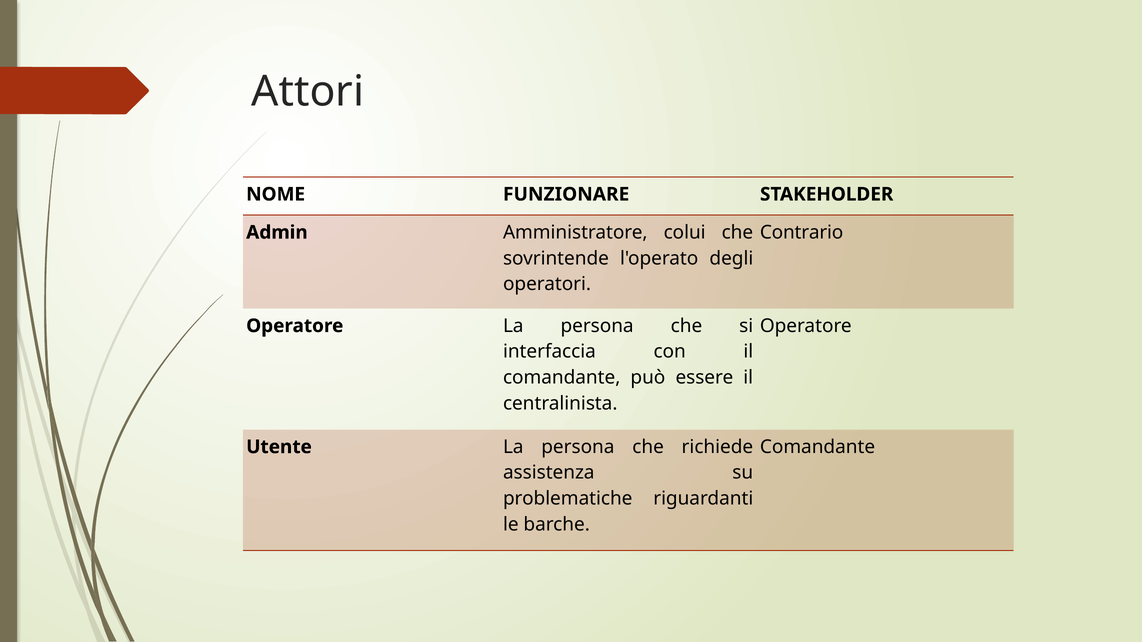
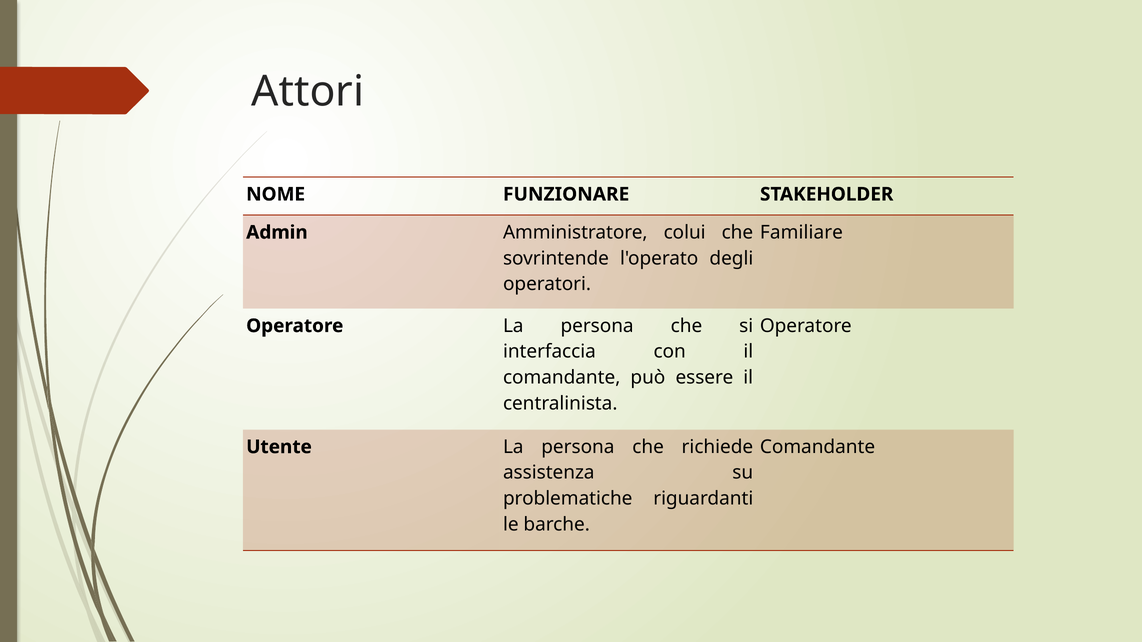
Contrario: Contrario -> Familiare
